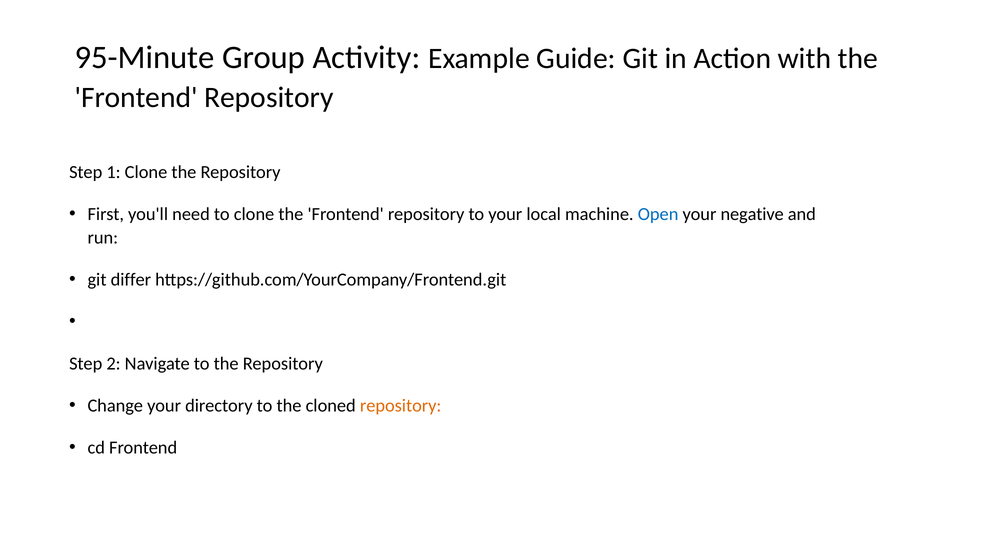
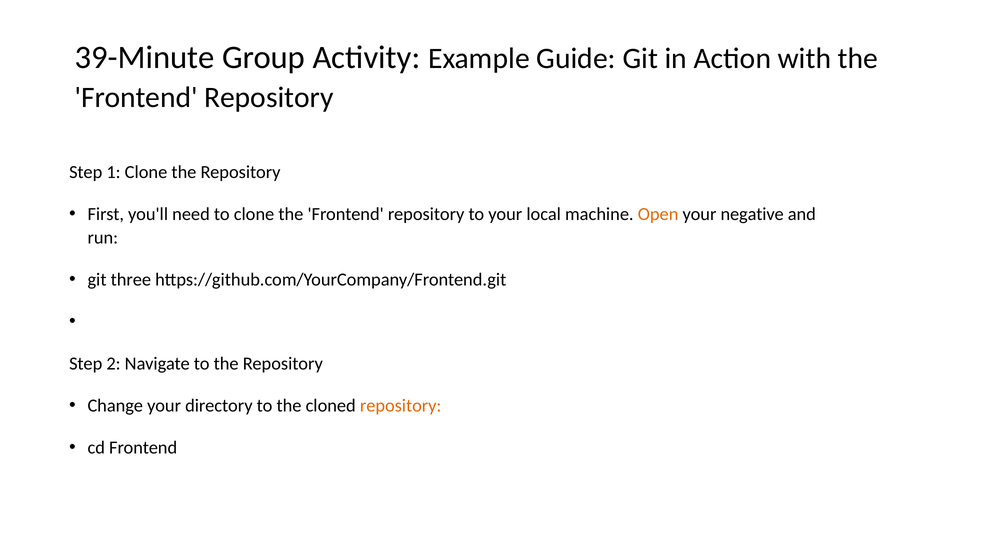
95-Minute: 95-Minute -> 39-Minute
Open colour: blue -> orange
differ: differ -> three
